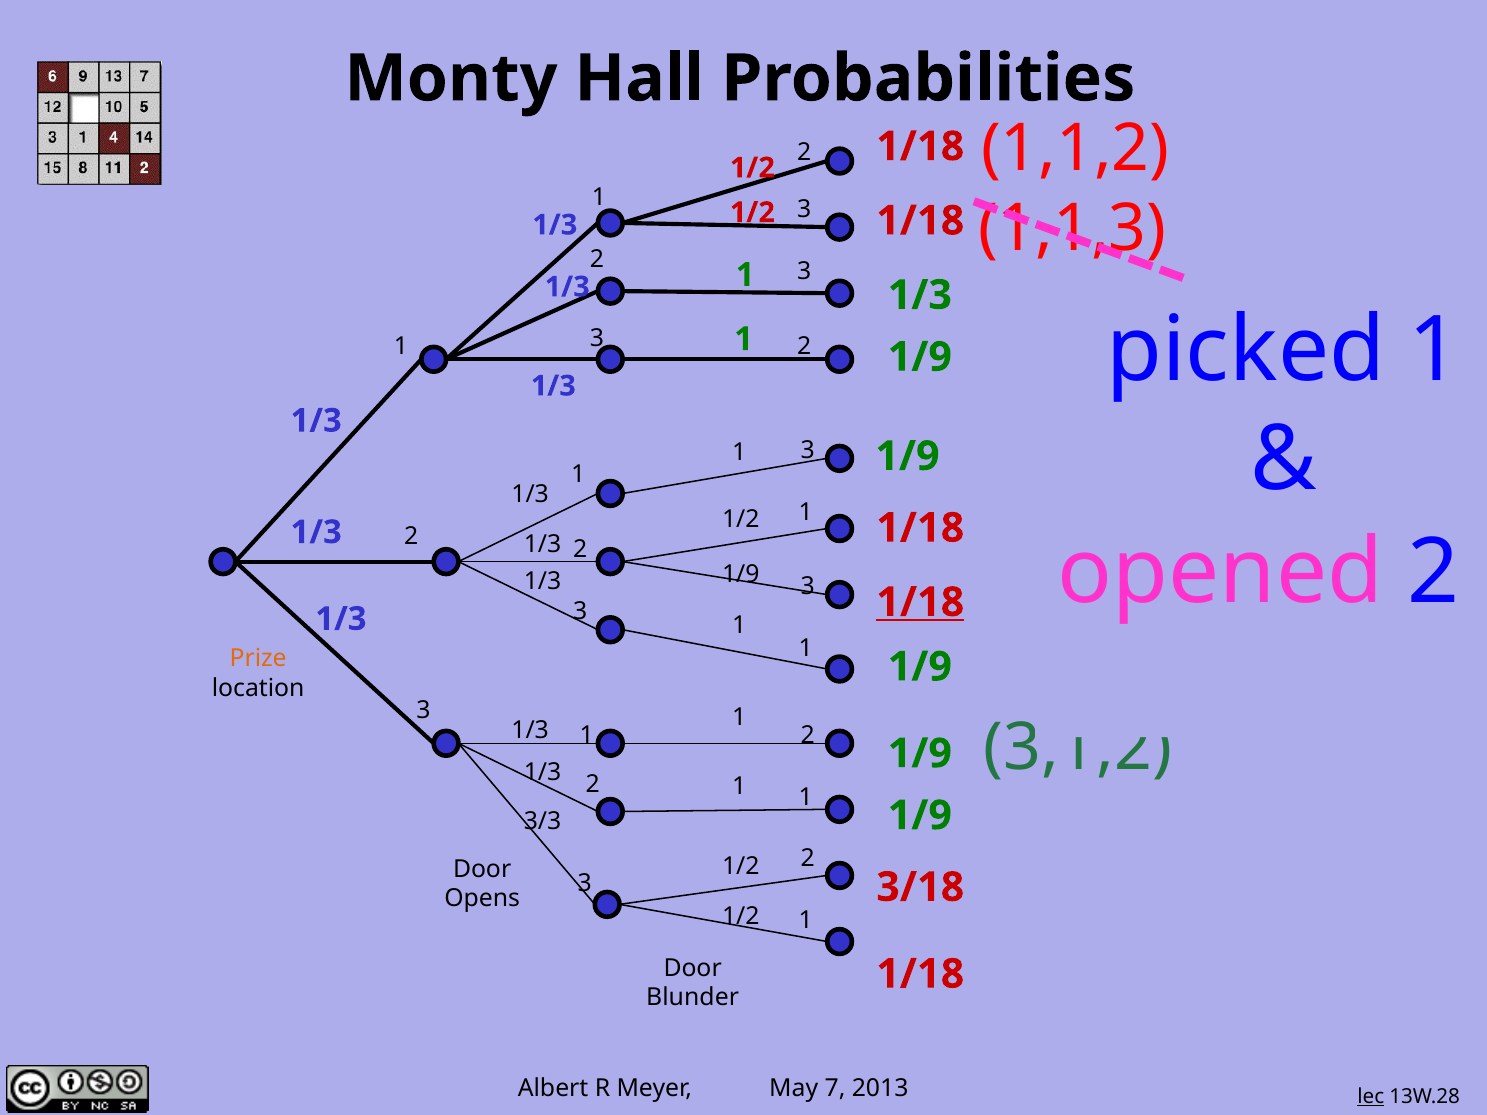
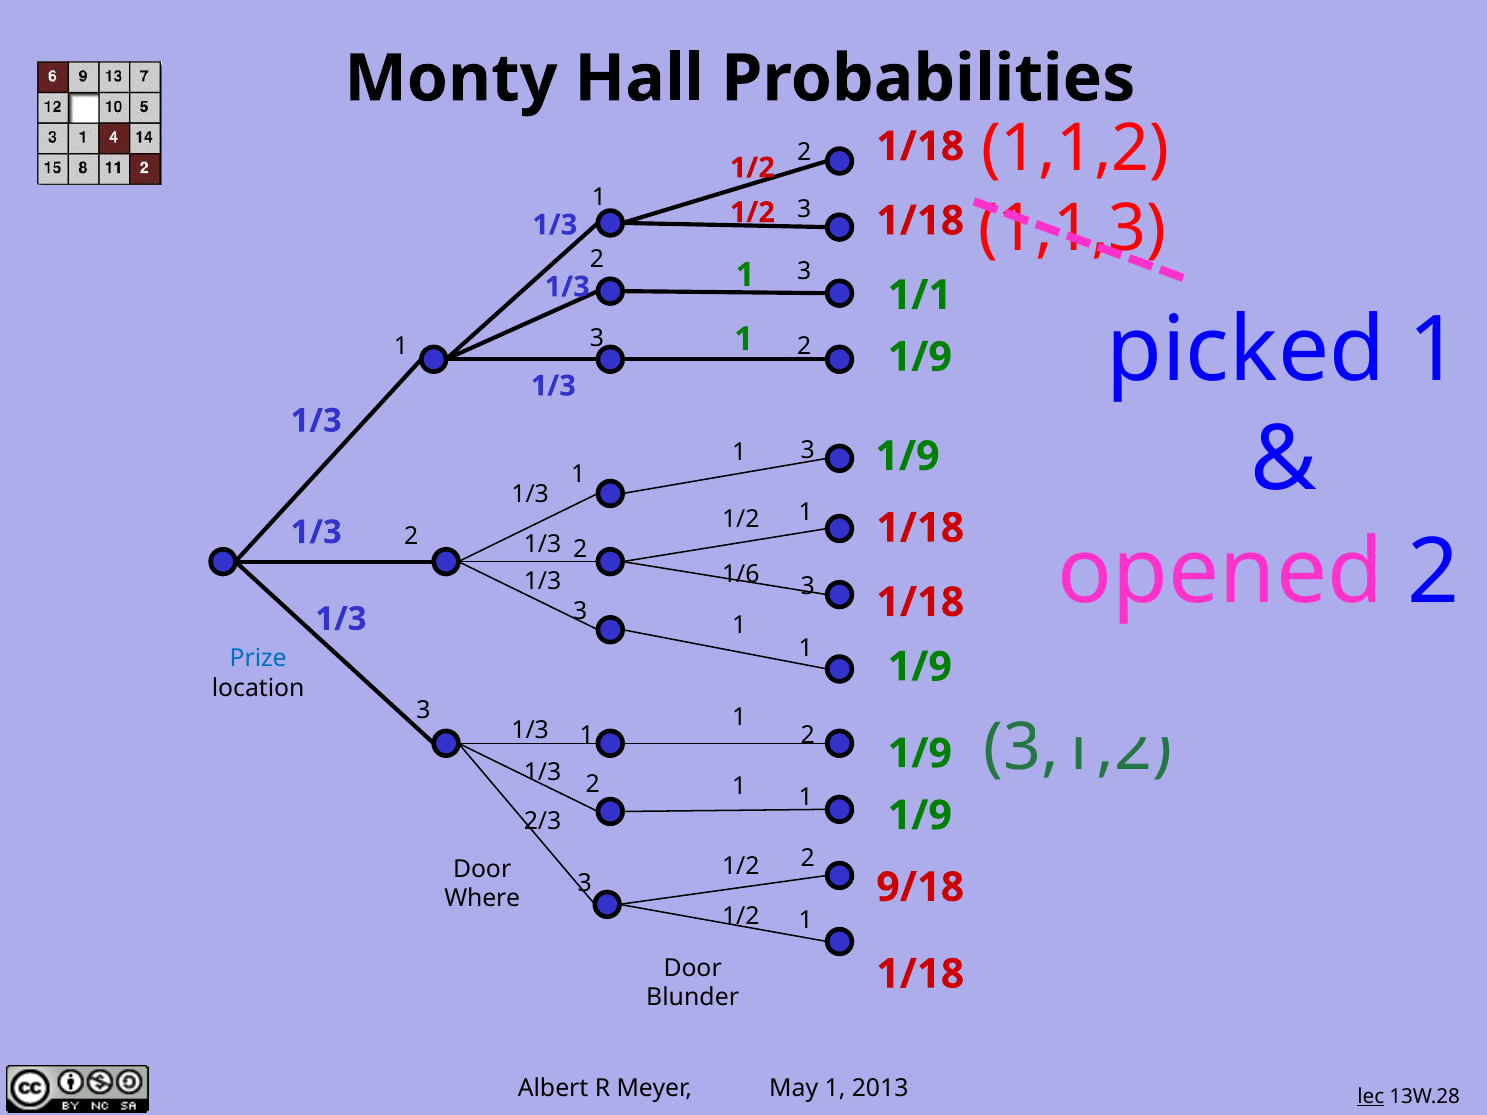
1/3 at (920, 295): 1/3 -> 1/1
1/9 at (741, 574): 1/9 -> 1/6
1/18 at (920, 602) underline: present -> none
Prize colour: orange -> blue
3/3: 3/3 -> 2/3
3/18: 3/18 -> 9/18
Opens: Opens -> Where
7 at (835, 1088): 7 -> 1
